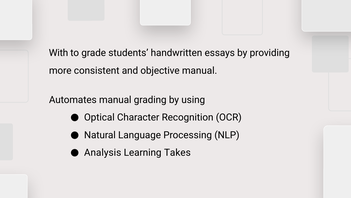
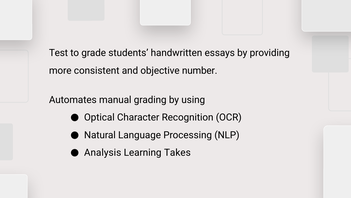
With: With -> Test
objective manual: manual -> number
